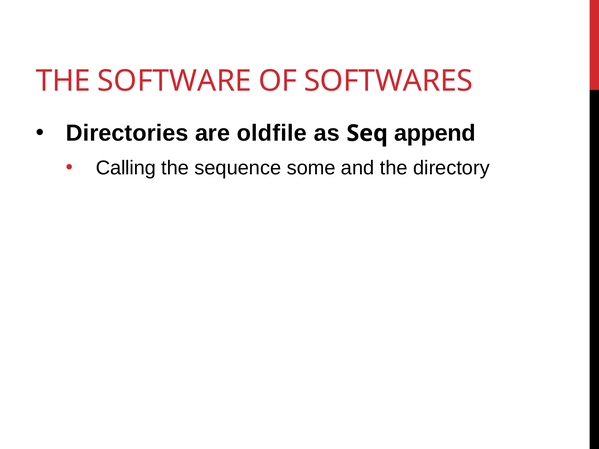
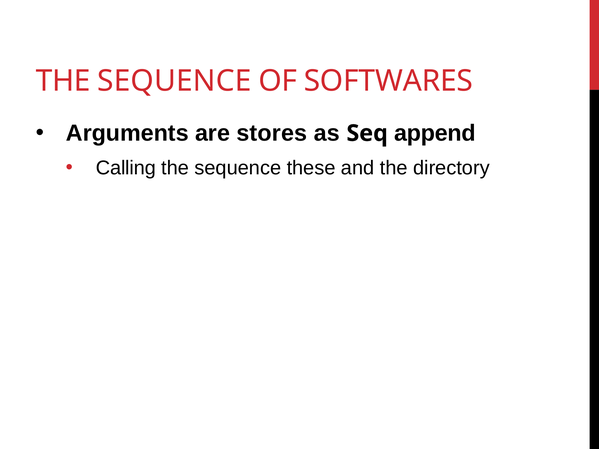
SOFTWARE at (174, 81): SOFTWARE -> SEQUENCE
Directories: Directories -> Arguments
oldfile: oldfile -> stores
some: some -> these
